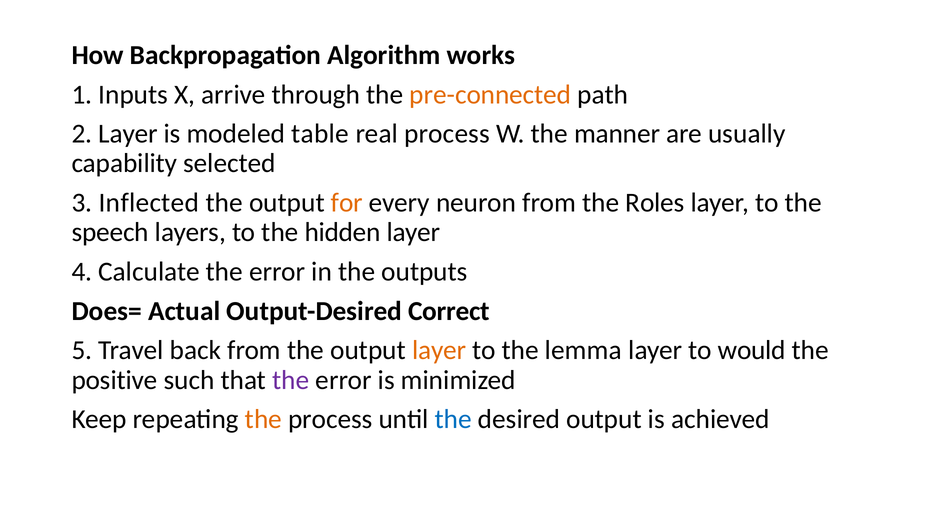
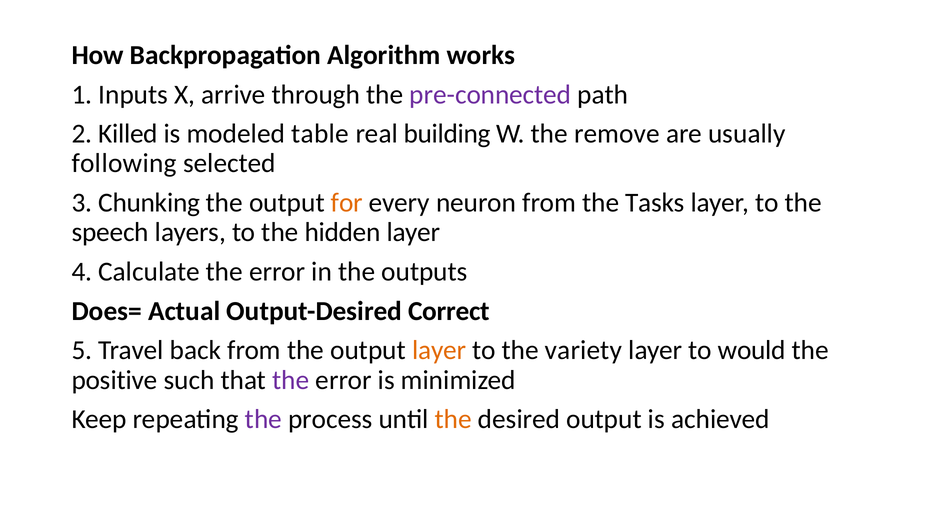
pre-connected colour: orange -> purple
2 Layer: Layer -> Killed
real process: process -> building
manner: manner -> remove
capability: capability -> following
Inflected: Inflected -> Chunking
Roles: Roles -> Tasks
lemma: lemma -> variety
the at (263, 419) colour: orange -> purple
the at (453, 419) colour: blue -> orange
